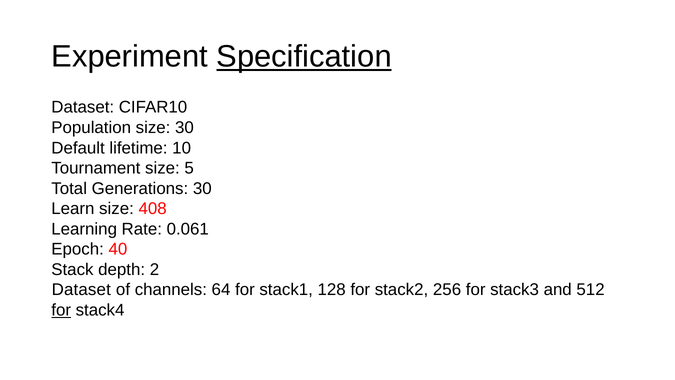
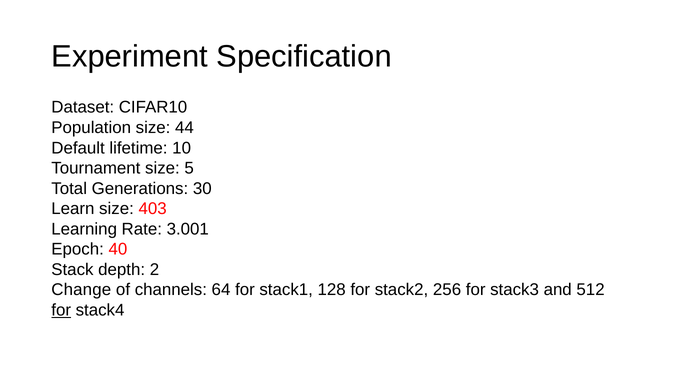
Specification underline: present -> none
size 30: 30 -> 44
408: 408 -> 403
0.061: 0.061 -> 3.001
Dataset at (81, 290): Dataset -> Change
